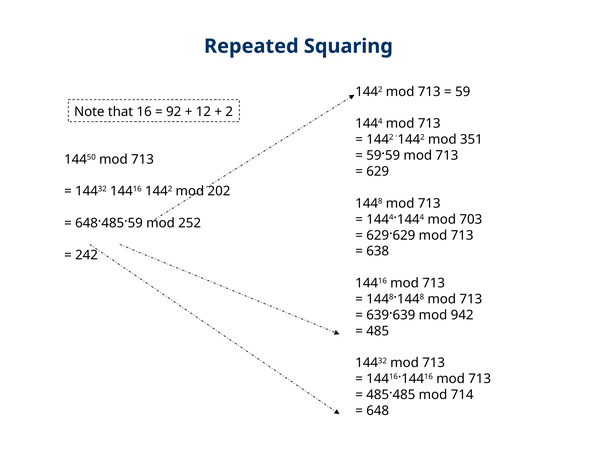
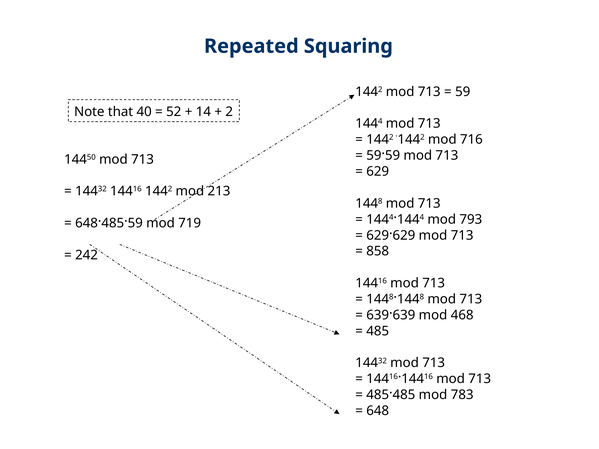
16: 16 -> 40
92: 92 -> 52
12: 12 -> 14
351: 351 -> 716
202: 202 -> 213
703: 703 -> 793
252: 252 -> 719
638: 638 -> 858
942: 942 -> 468
714: 714 -> 783
